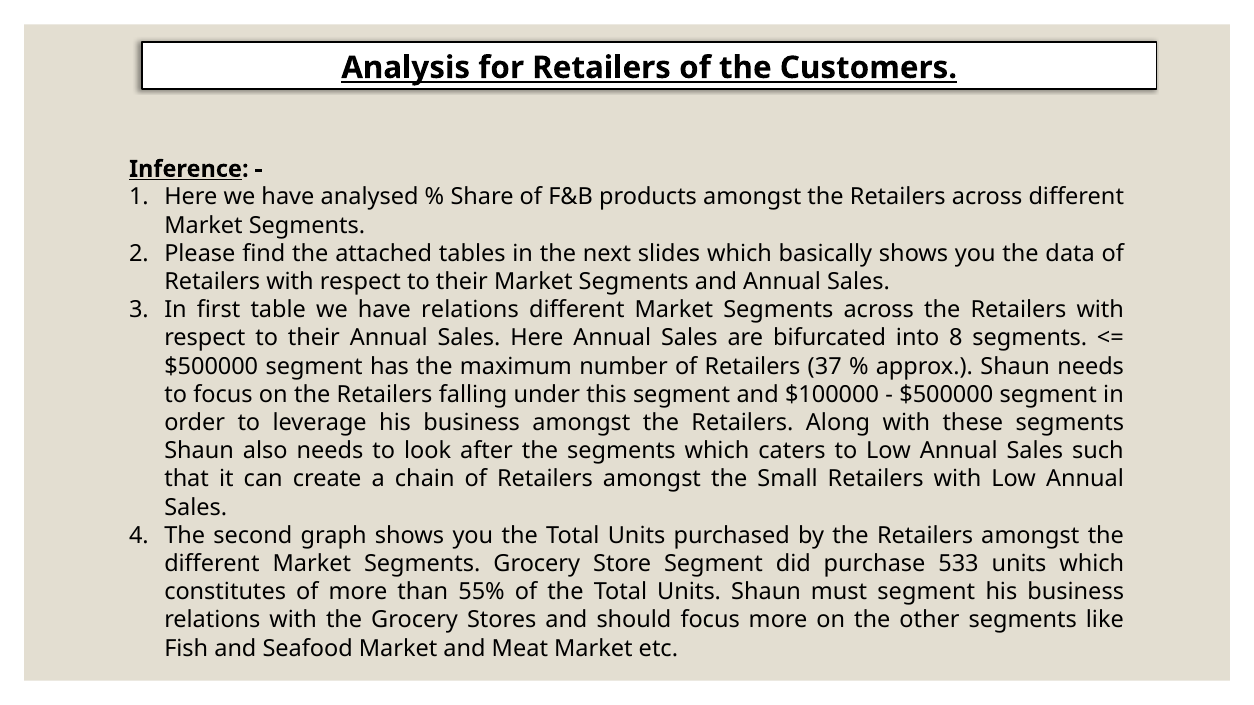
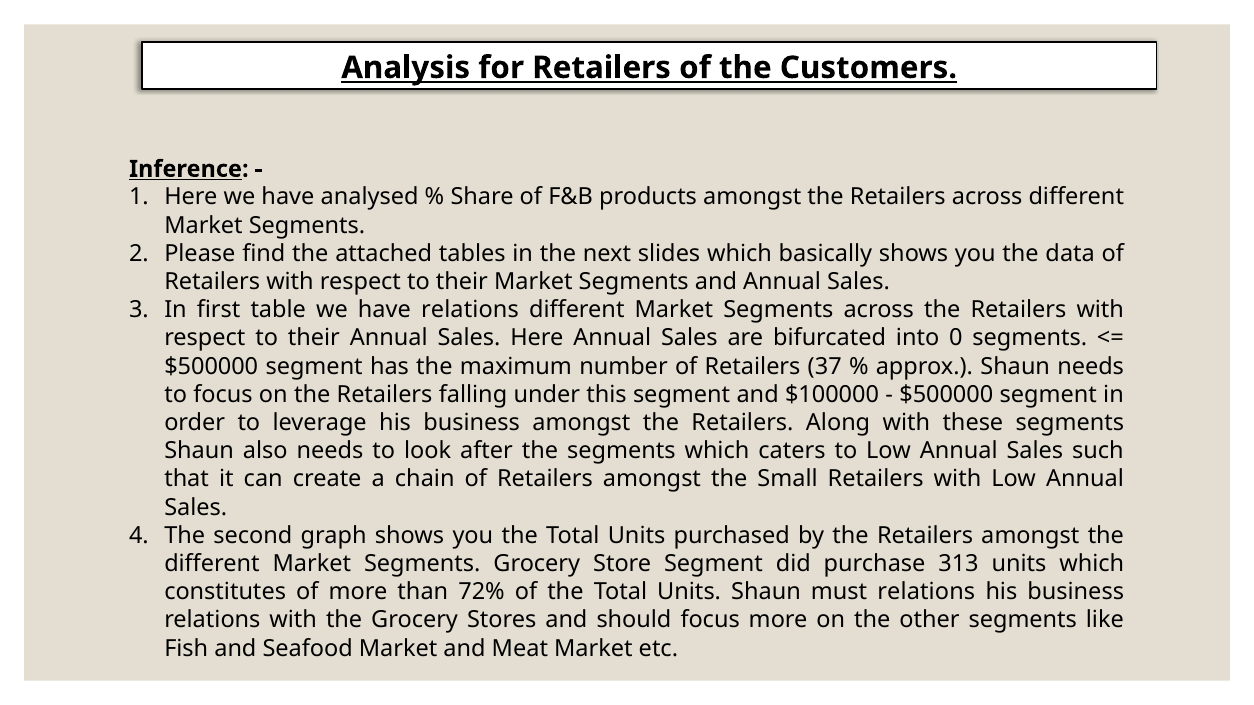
8: 8 -> 0
533: 533 -> 313
55%: 55% -> 72%
must segment: segment -> relations
